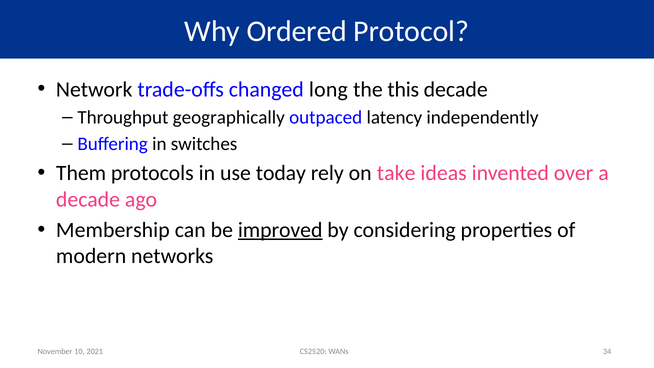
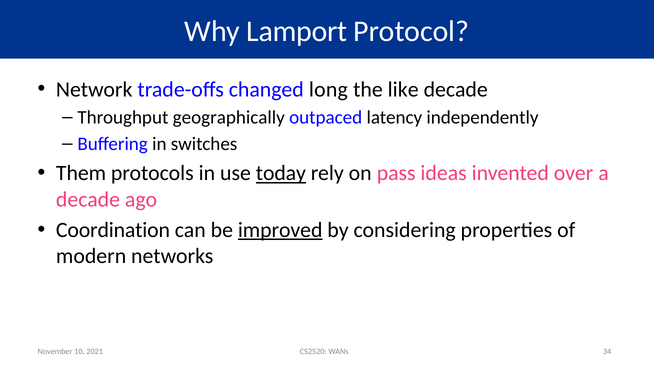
Ordered: Ordered -> Lamport
this: this -> like
today underline: none -> present
take: take -> pass
Membership: Membership -> Coordination
